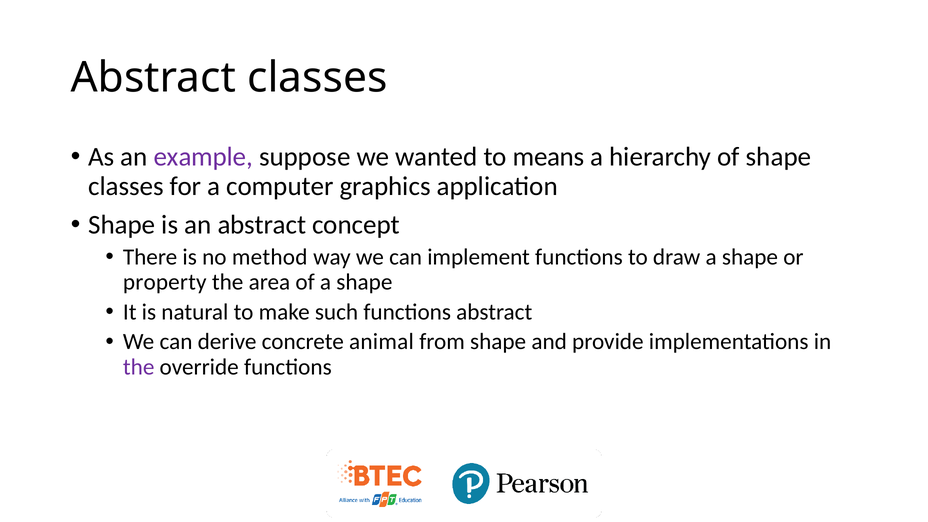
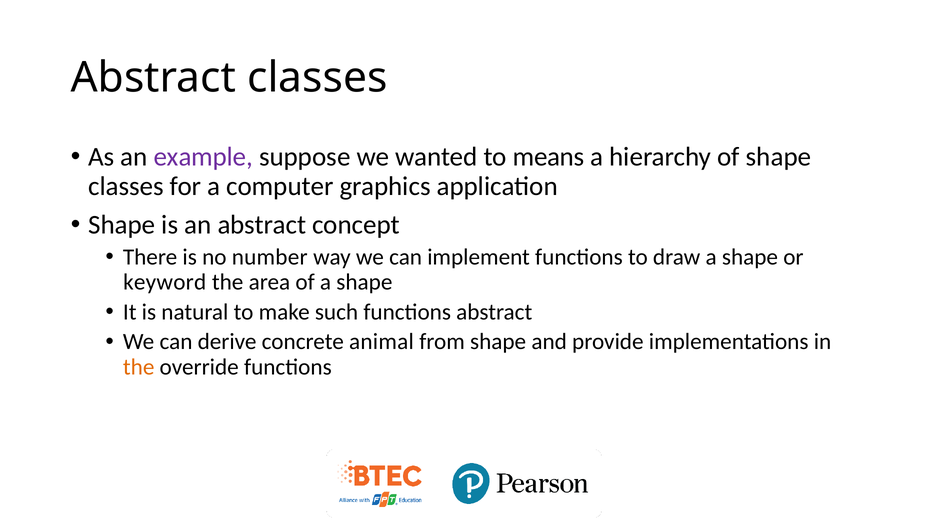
method: method -> number
property: property -> keyword
the at (139, 367) colour: purple -> orange
